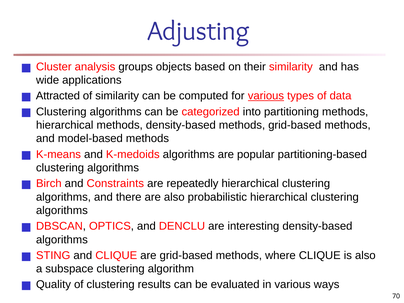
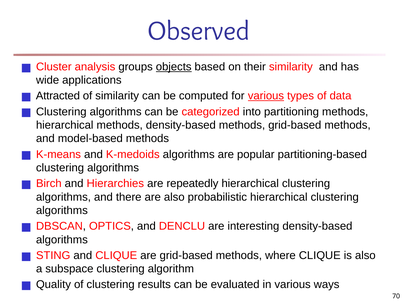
Adjusting: Adjusting -> Observed
objects underline: none -> present
Constraints: Constraints -> Hierarchies
